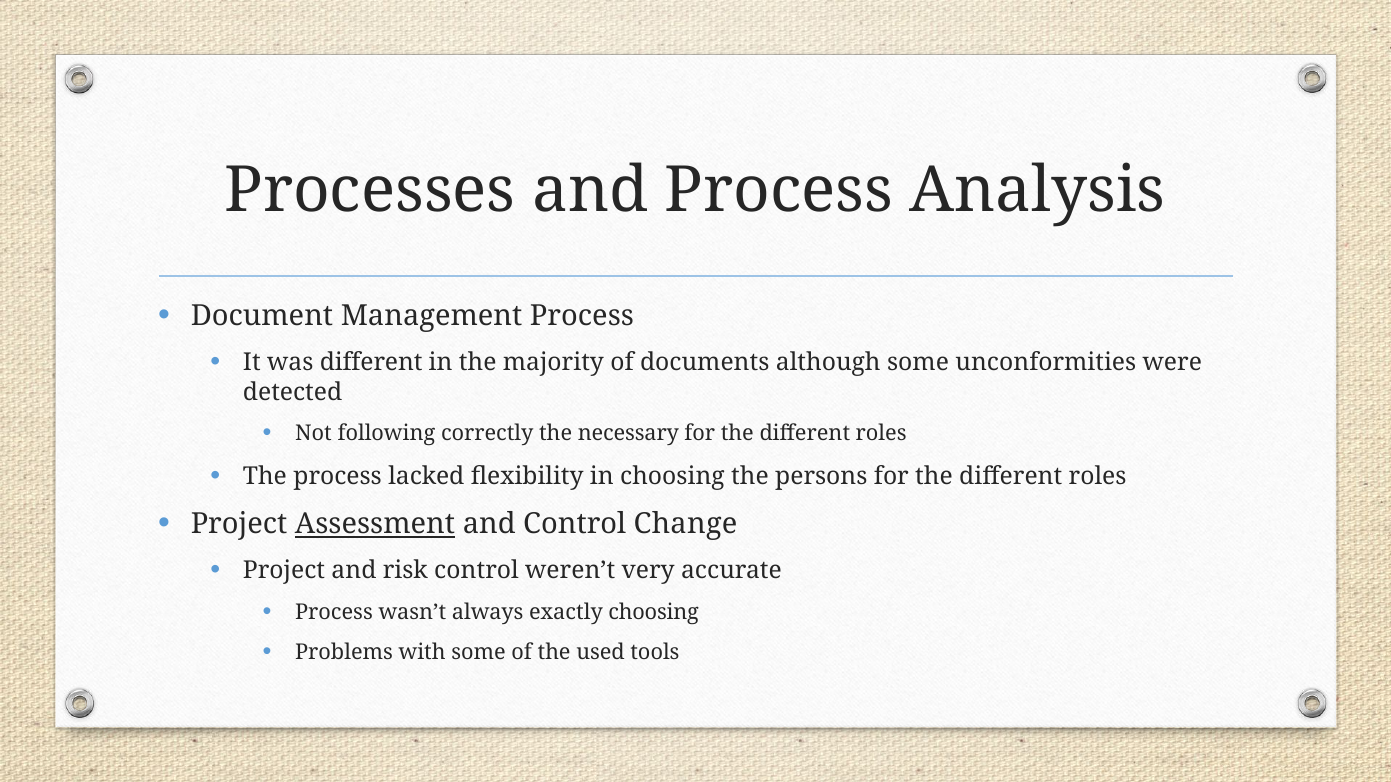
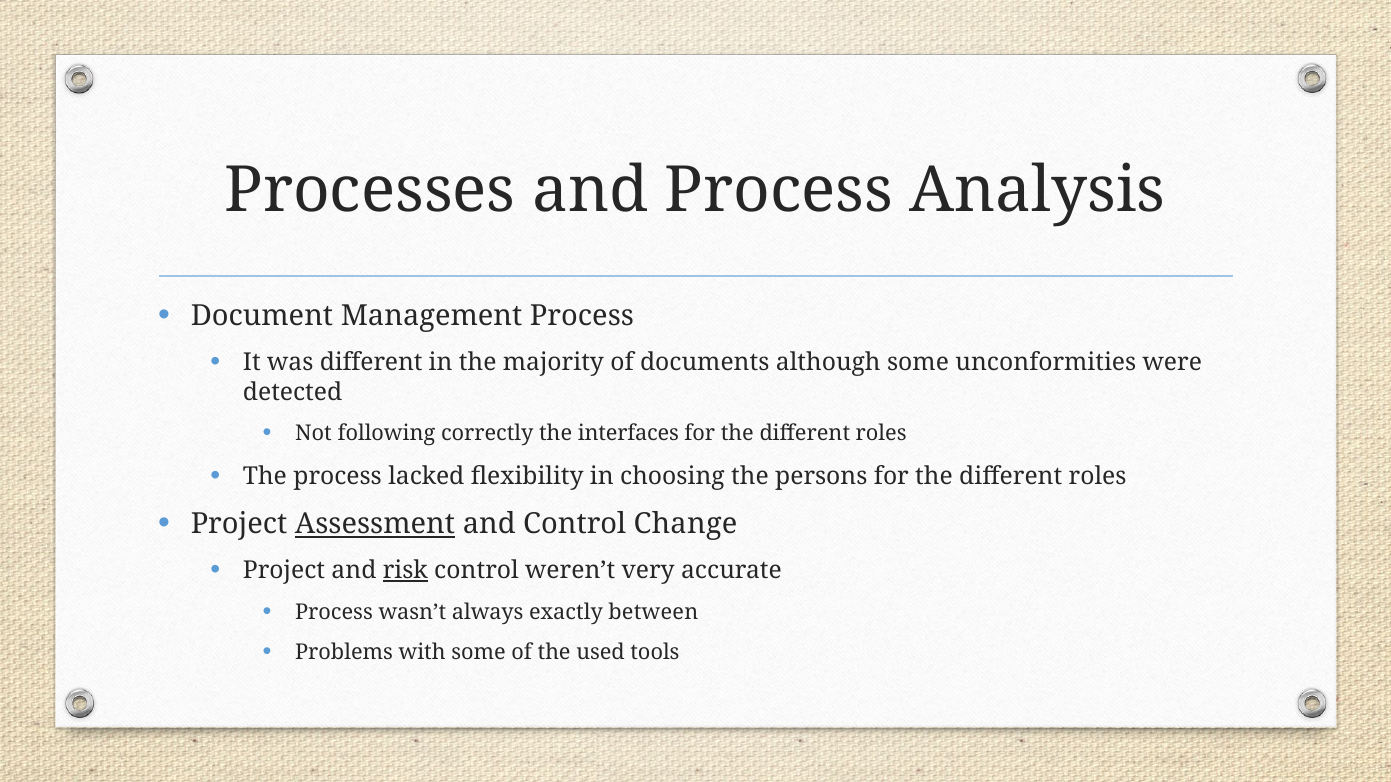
necessary: necessary -> interfaces
risk underline: none -> present
exactly choosing: choosing -> between
